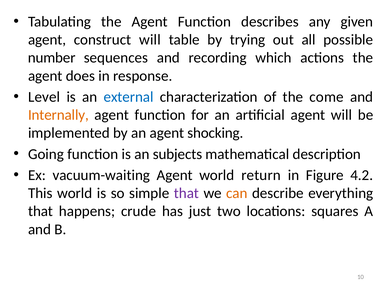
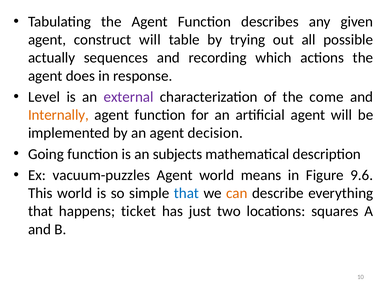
number: number -> actually
external colour: blue -> purple
shocking: shocking -> decision
vacuum-waiting: vacuum-waiting -> vacuum-puzzles
return: return -> means
4.2: 4.2 -> 9.6
that at (186, 193) colour: purple -> blue
crude: crude -> ticket
